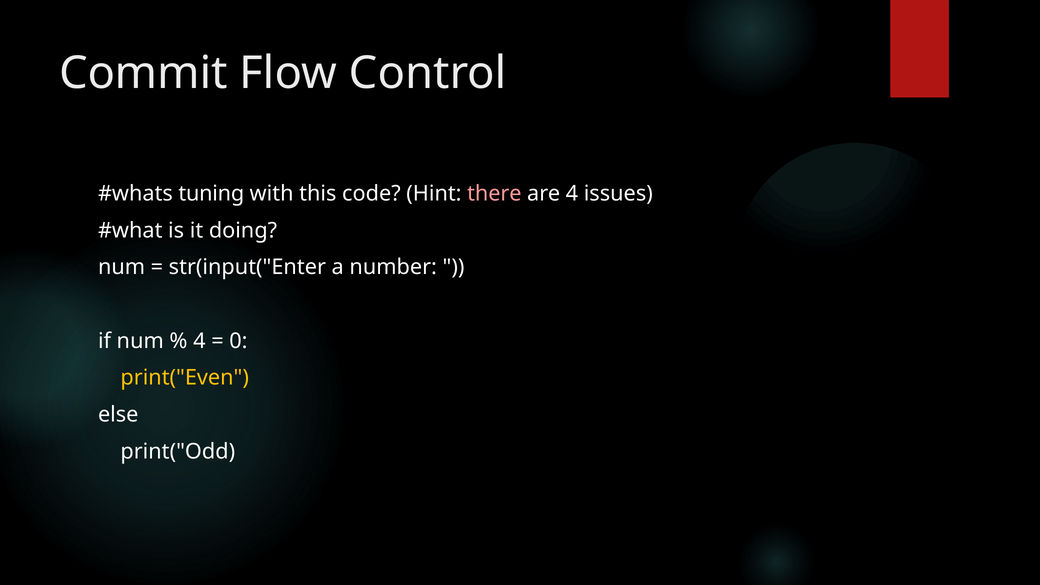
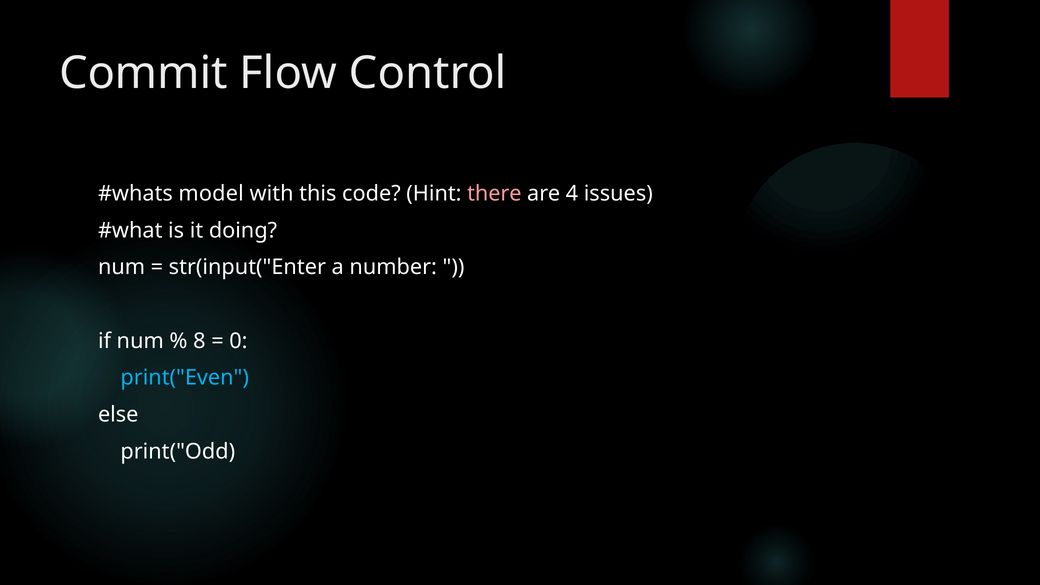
tuning: tuning -> model
4 at (199, 341): 4 -> 8
print("Even colour: yellow -> light blue
